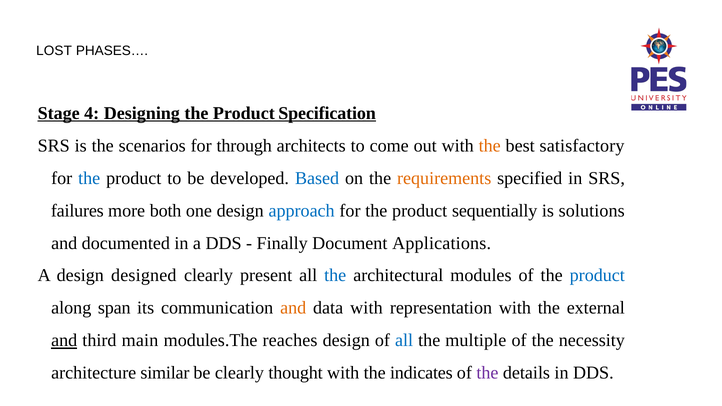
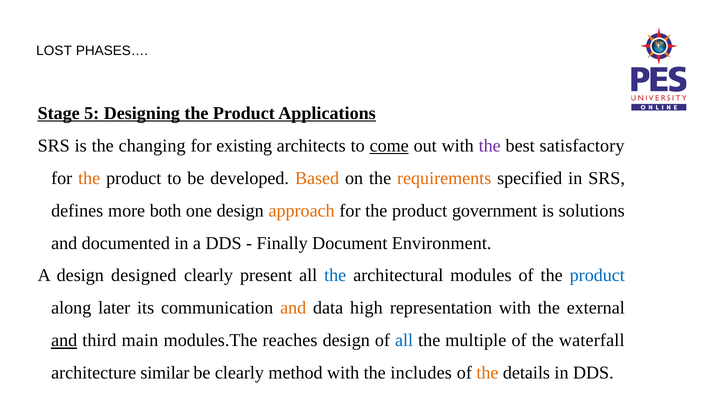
4: 4 -> 5
Specification: Specification -> Applications
scenarios: scenarios -> changing
through: through -> existing
come underline: none -> present
the at (490, 146) colour: orange -> purple
the at (89, 178) colour: blue -> orange
Based colour: blue -> orange
failures: failures -> defines
approach colour: blue -> orange
sequentially: sequentially -> government
Applications: Applications -> Environment
span: span -> later
data with: with -> high
necessity: necessity -> waterfall
thought: thought -> method
indicates: indicates -> includes
the at (487, 373) colour: purple -> orange
